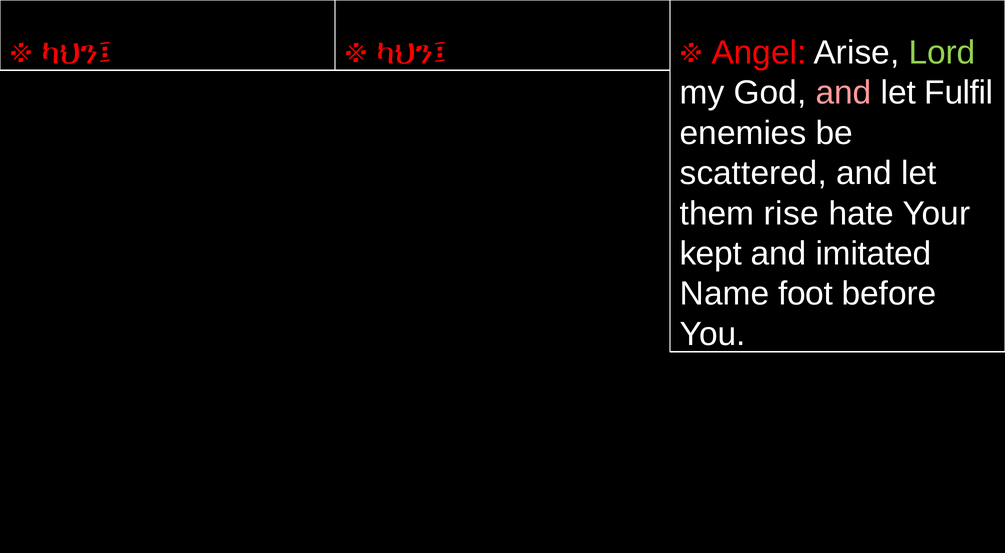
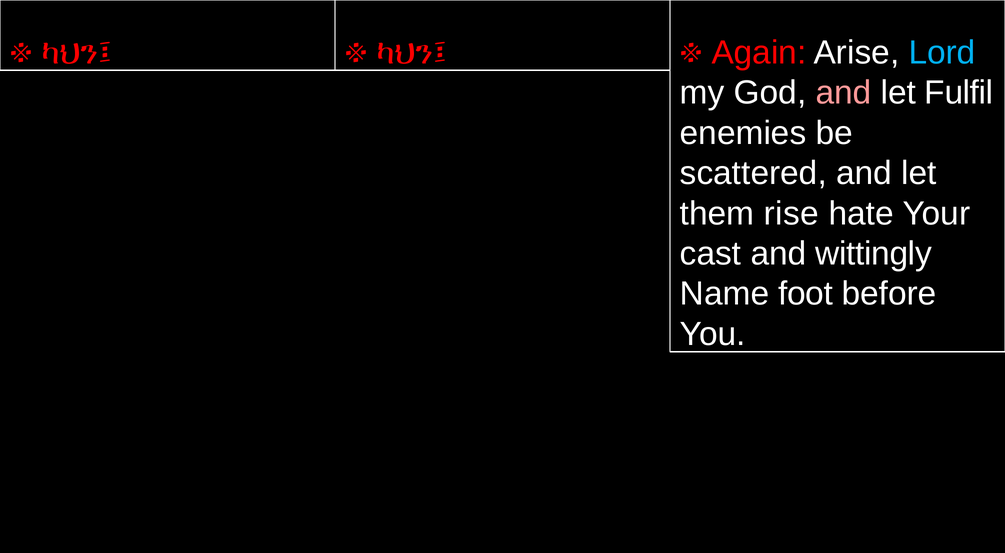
Angel: Angel -> Again
Lord colour: light green -> light blue
kept: kept -> cast
imitated: imitated -> wittingly
